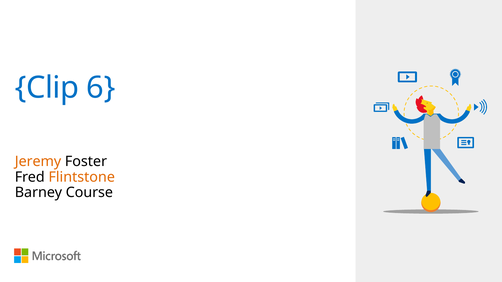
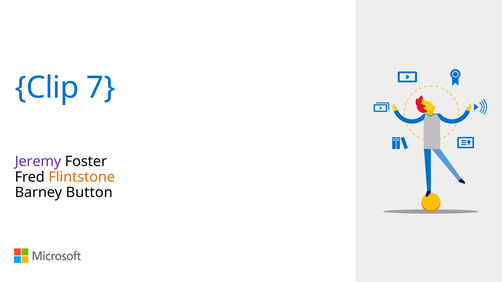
6: 6 -> 7
Jeremy colour: orange -> purple
Course: Course -> Button
